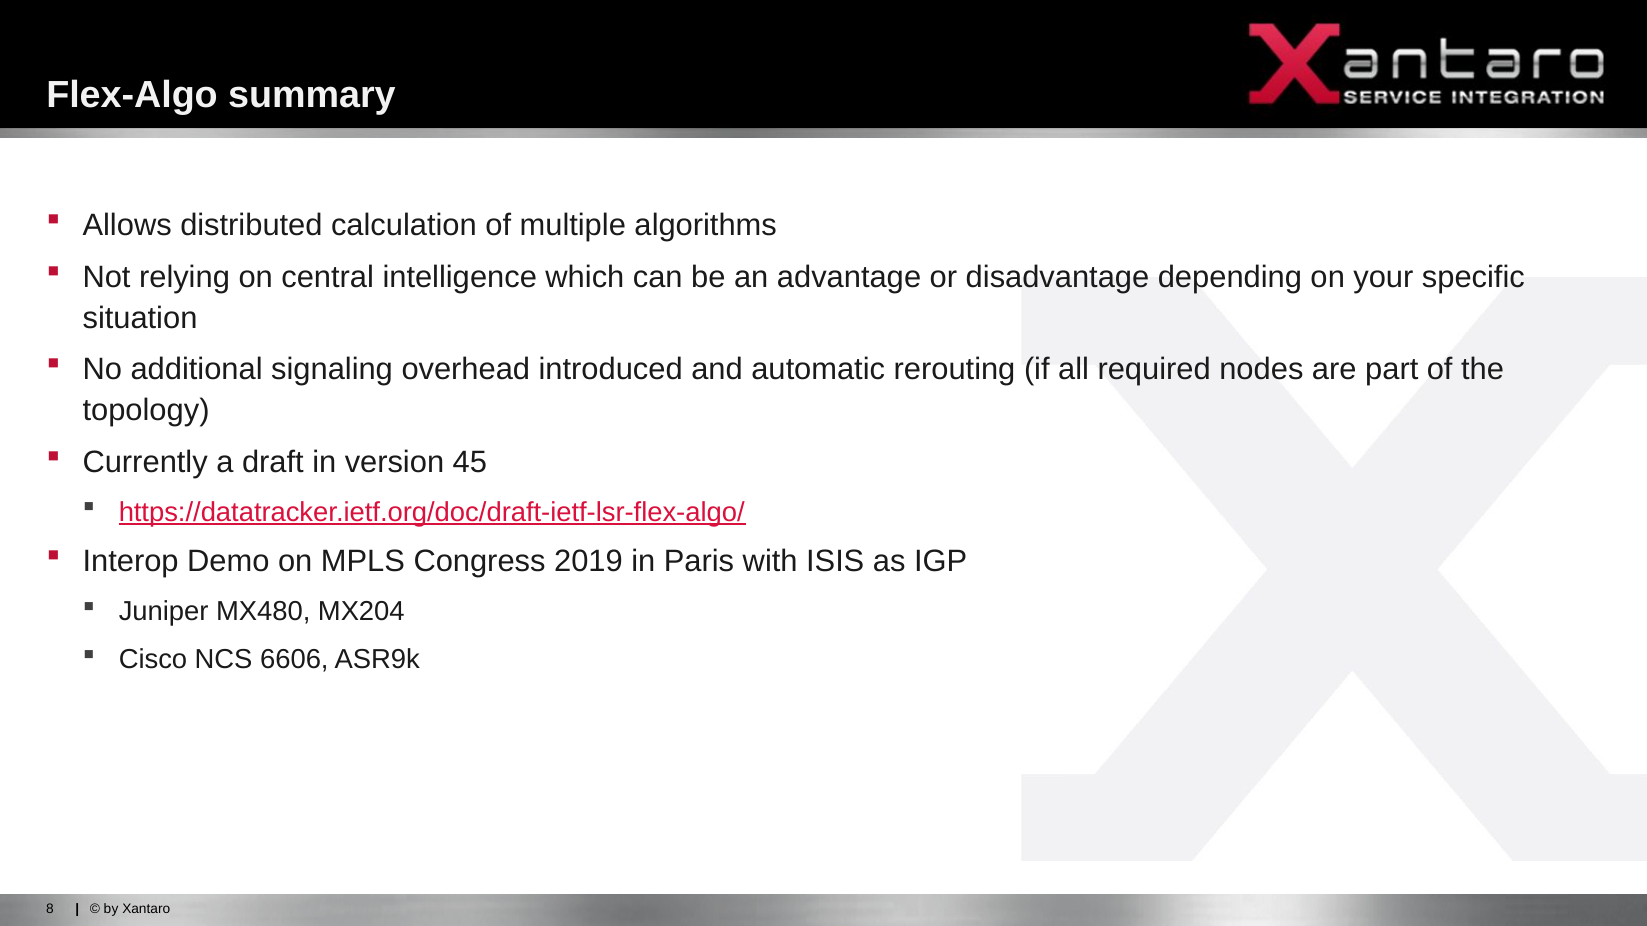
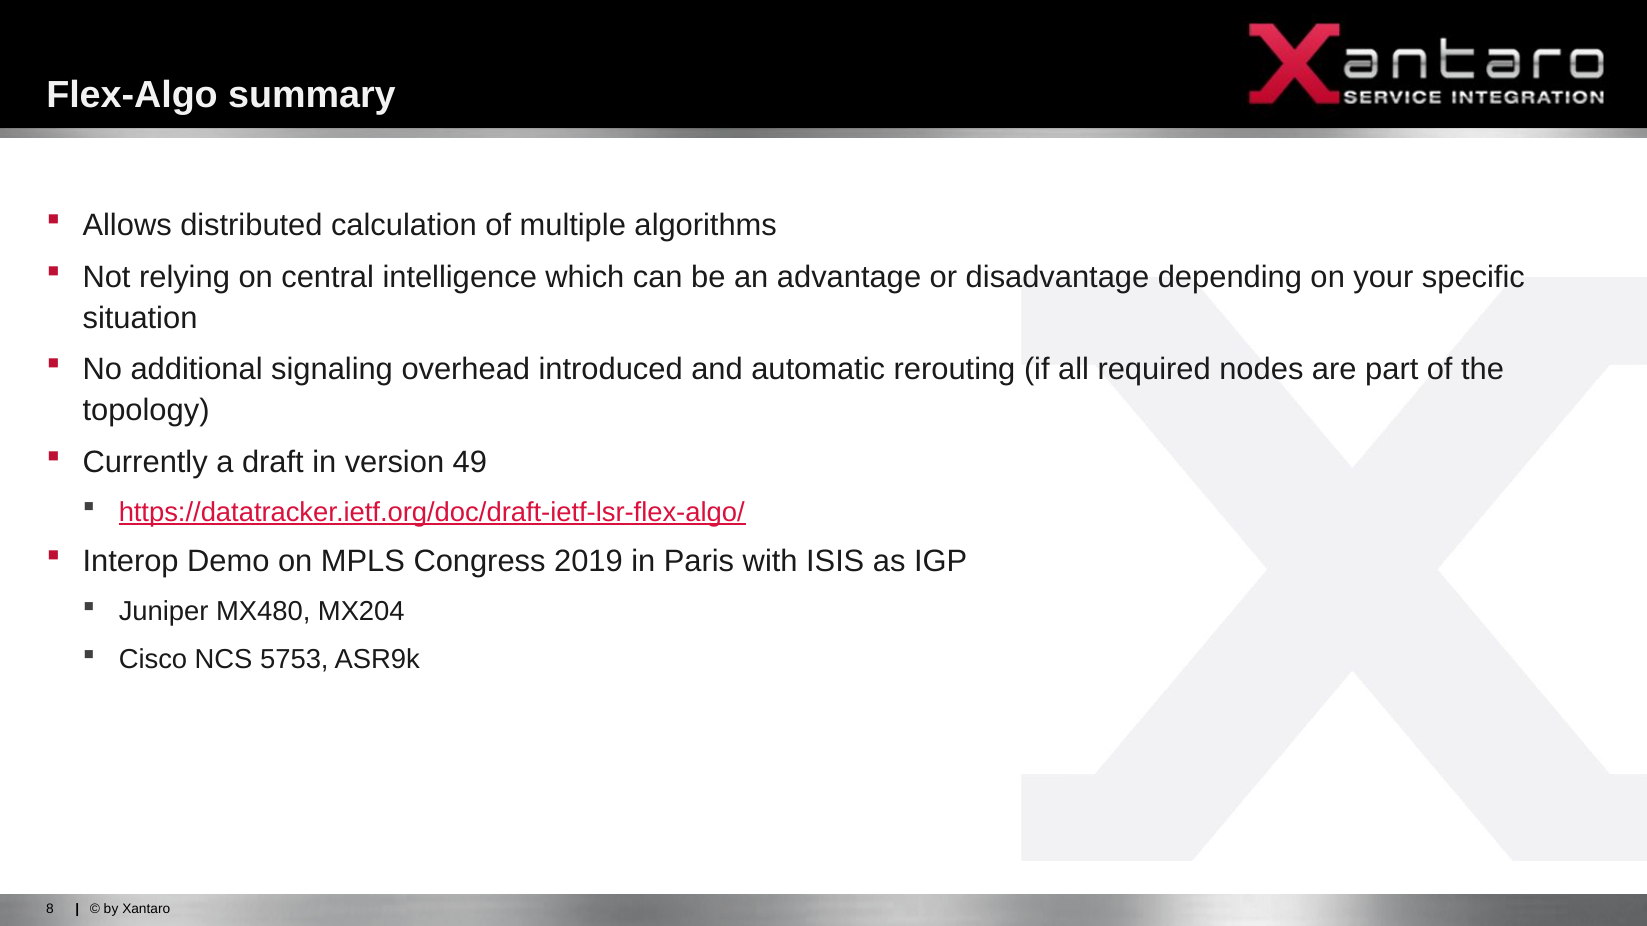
45: 45 -> 49
6606: 6606 -> 5753
